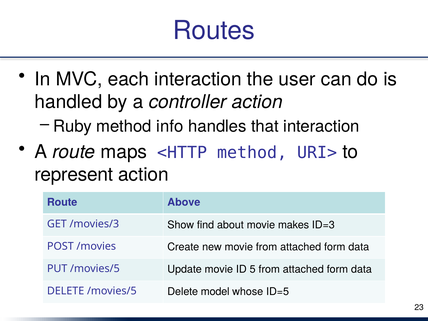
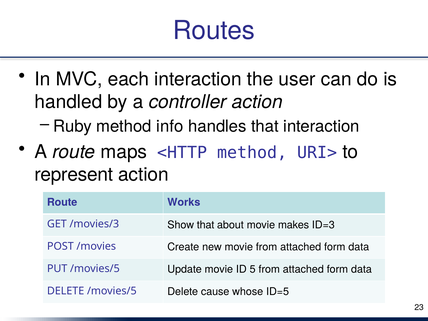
Above: Above -> Works
Show find: find -> that
model: model -> cause
